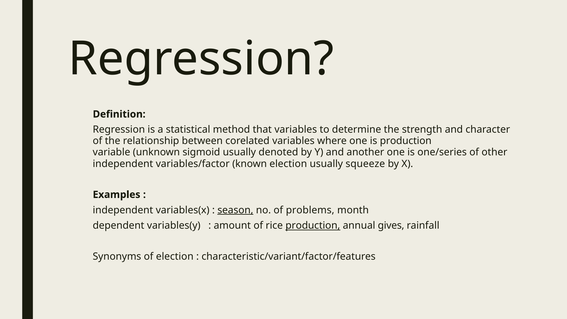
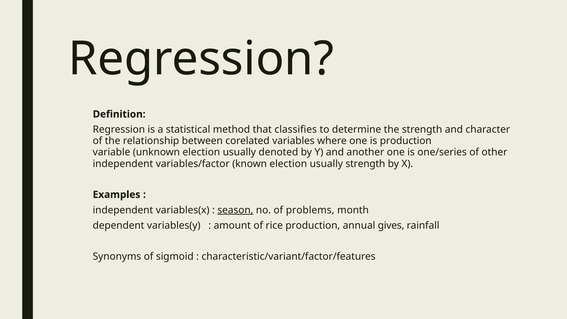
that variables: variables -> classifies
unknown sigmoid: sigmoid -> election
usually squeeze: squeeze -> strength
production at (313, 226) underline: present -> none
of election: election -> sigmoid
